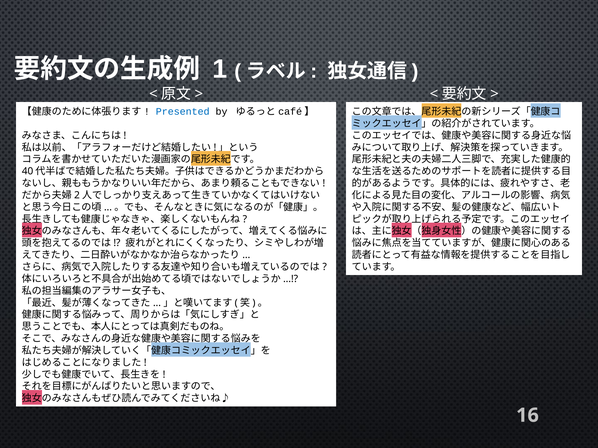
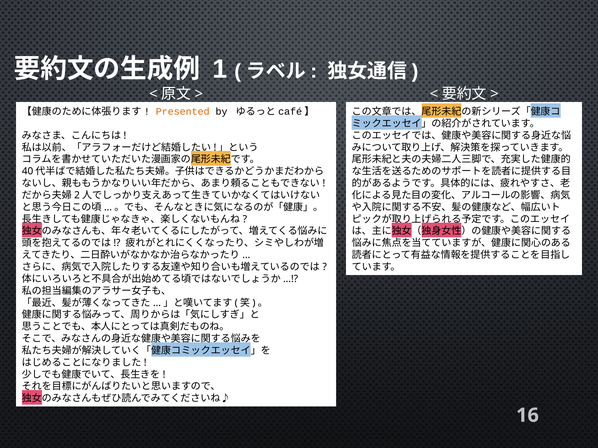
Presented colour: blue -> orange
